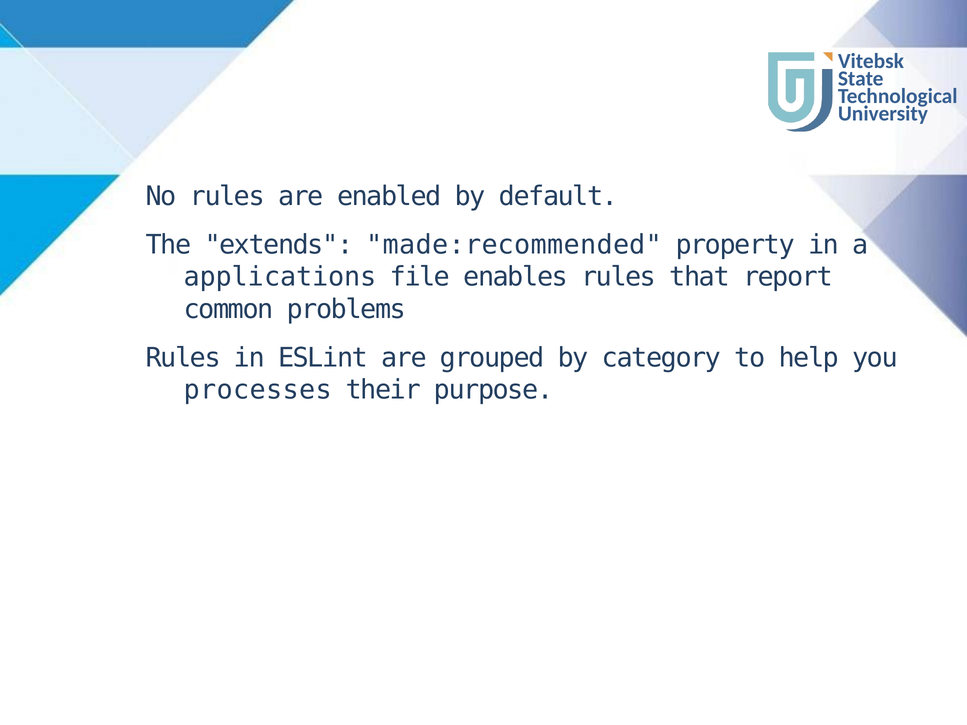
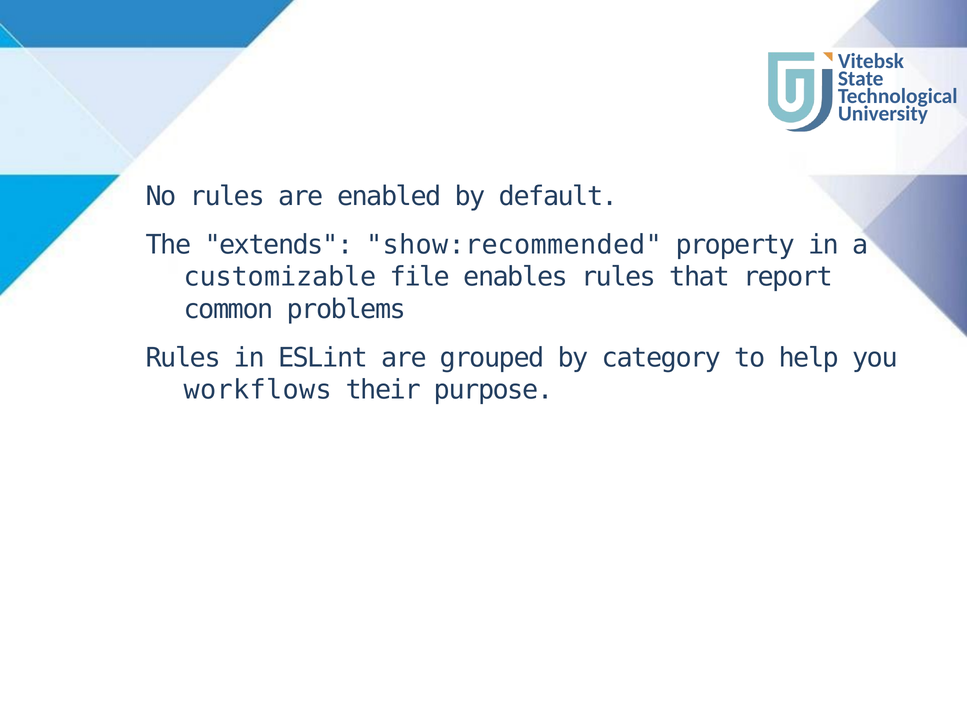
made:recommended: made:recommended -> show:recommended
applications: applications -> customizable
processes: processes -> workflows
